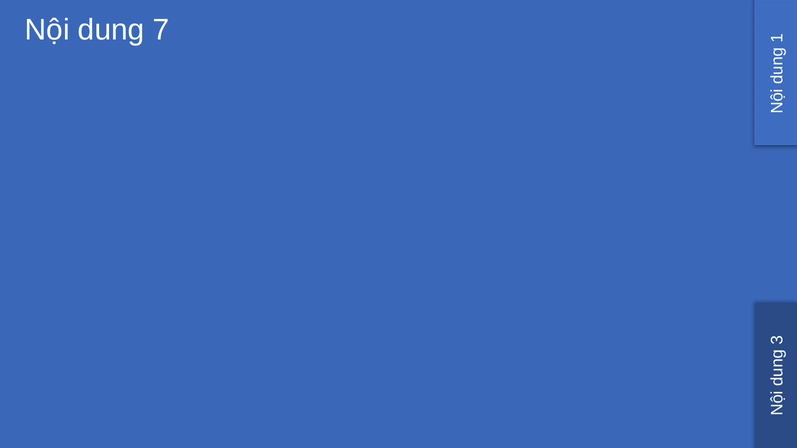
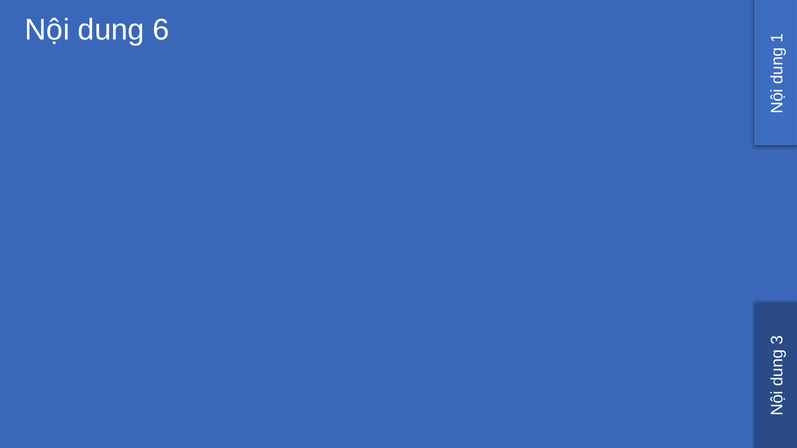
7: 7 -> 6
